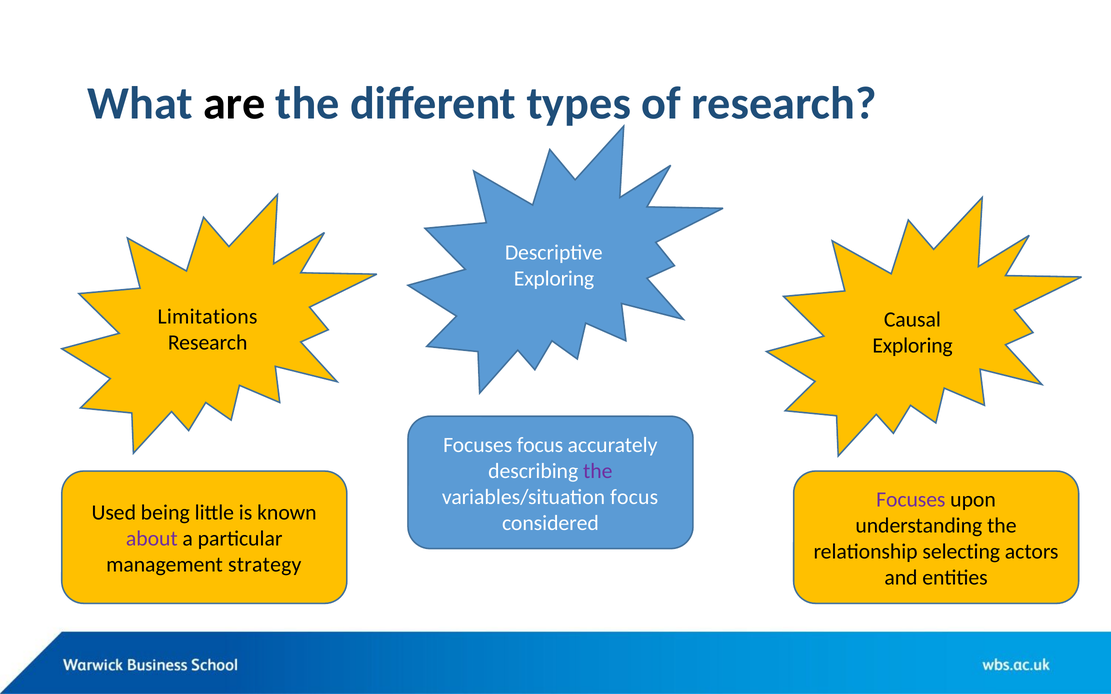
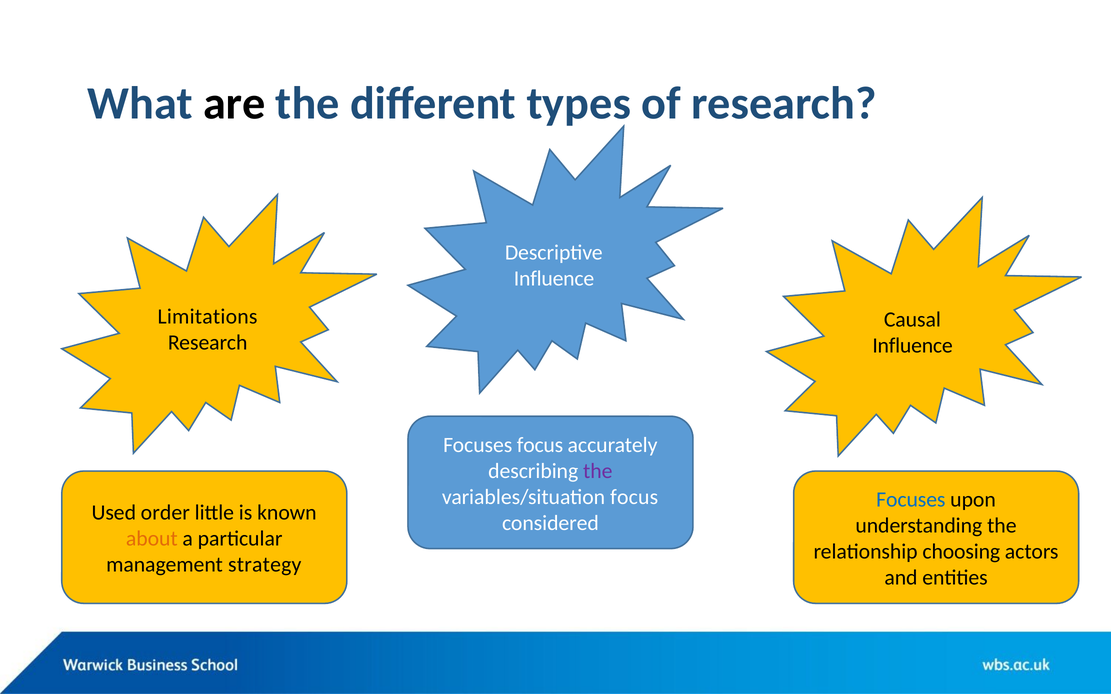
Exploring at (554, 279): Exploring -> Influence
Exploring at (913, 346): Exploring -> Influence
Focuses at (911, 500) colour: purple -> blue
being: being -> order
about colour: purple -> orange
selecting: selecting -> choosing
